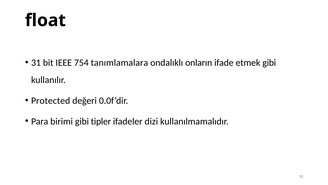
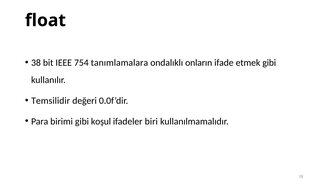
31: 31 -> 38
Protected: Protected -> Temsilidir
tipler: tipler -> koşul
dizi: dizi -> biri
